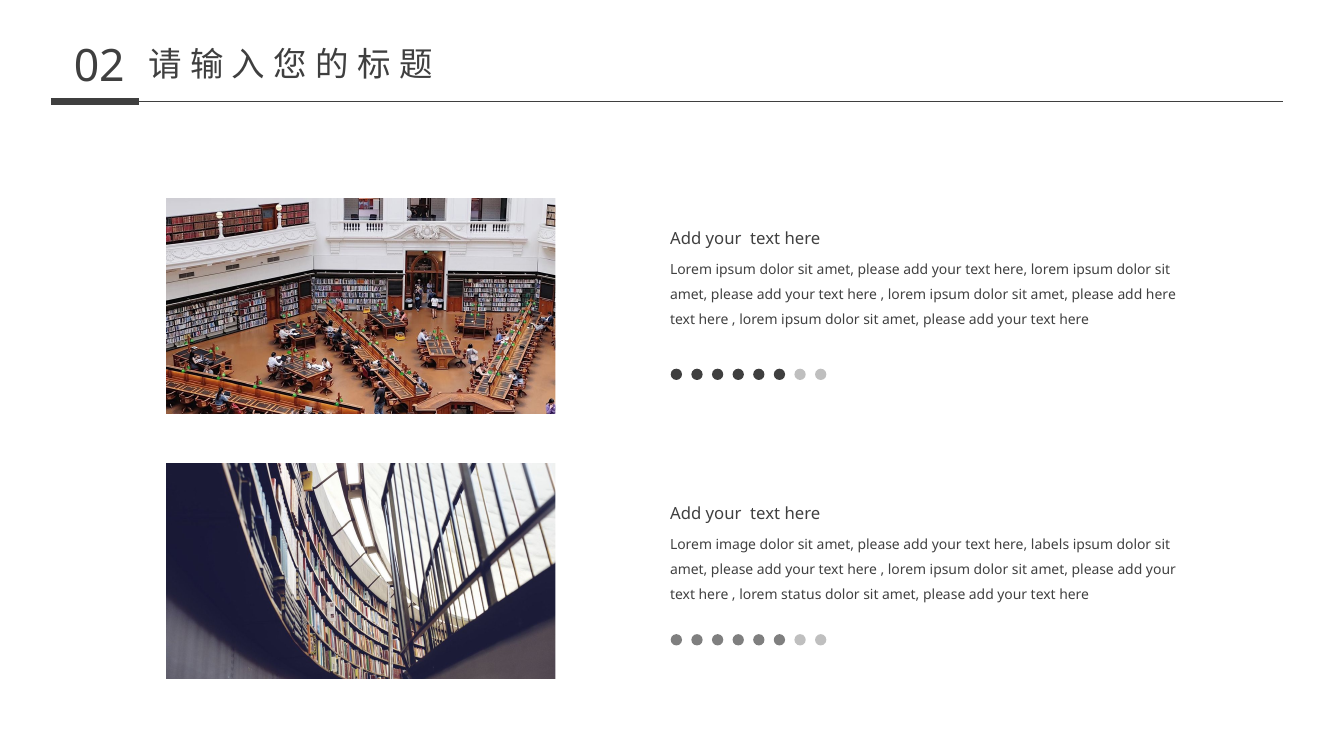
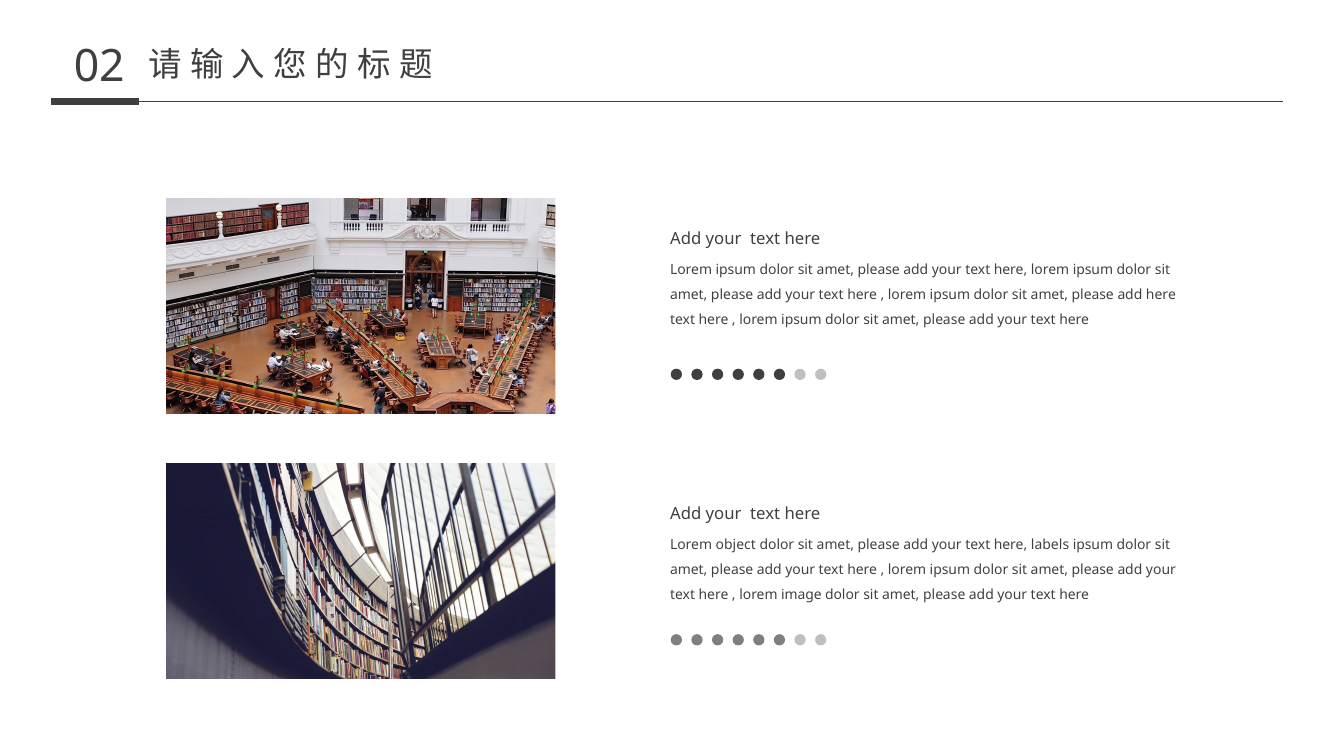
image: image -> object
status: status -> image
